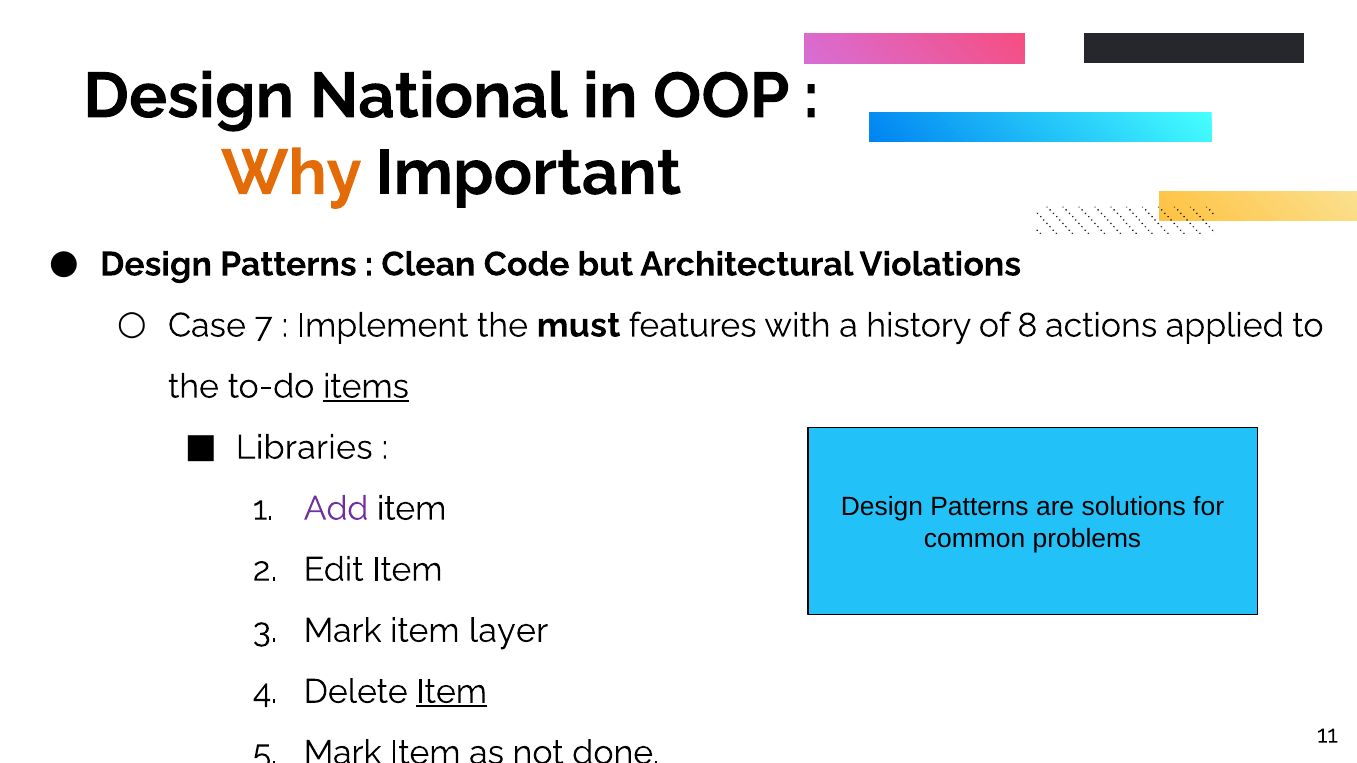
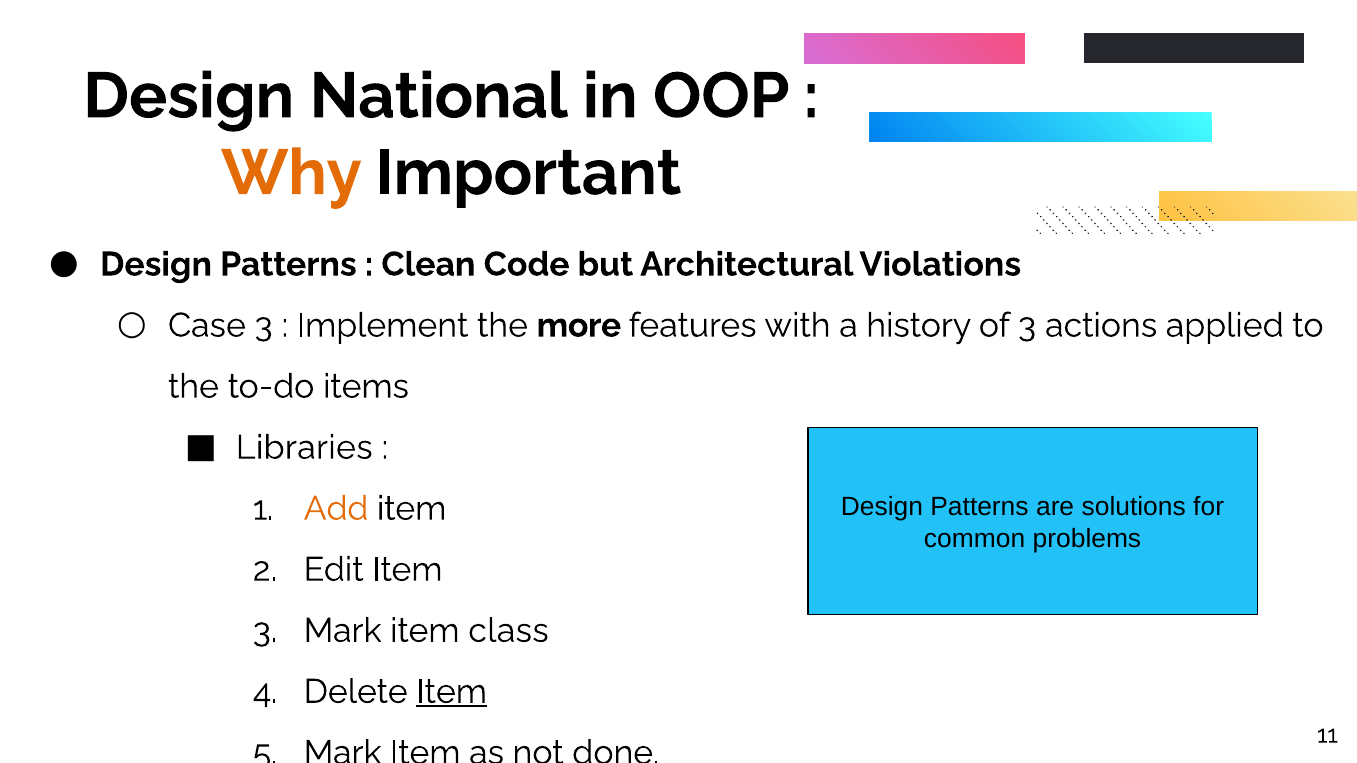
Case 7: 7 -> 3
must: must -> more
of 8: 8 -> 3
items underline: present -> none
Add colour: purple -> orange
layer: layer -> class
